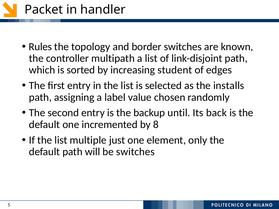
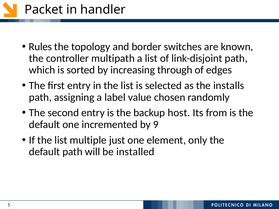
student: student -> through
until: until -> host
back: back -> from
8: 8 -> 9
be switches: switches -> installed
